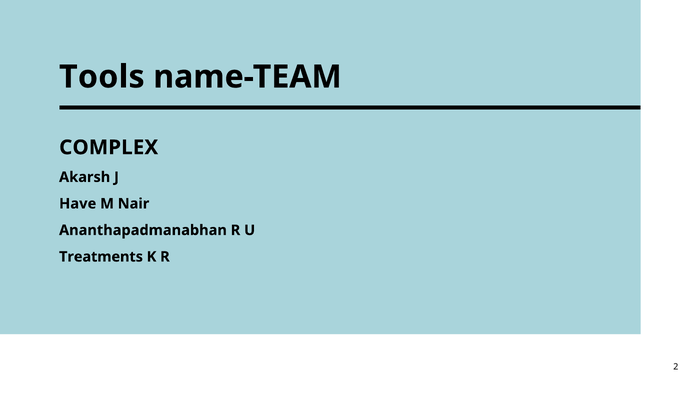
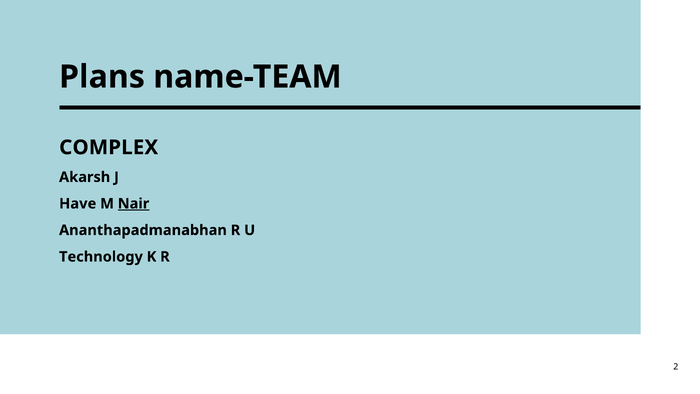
Tools: Tools -> Plans
Nair underline: none -> present
Treatments: Treatments -> Technology
